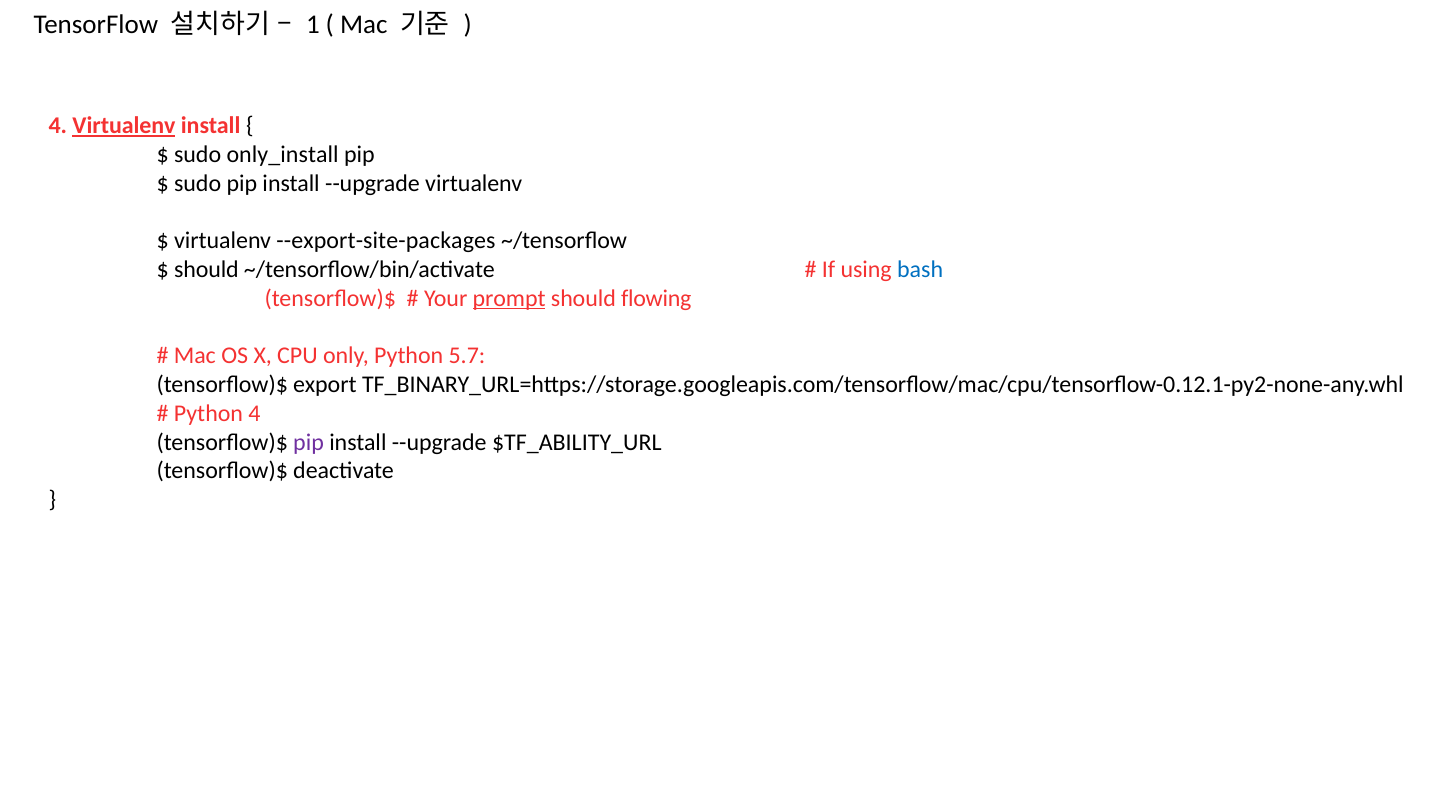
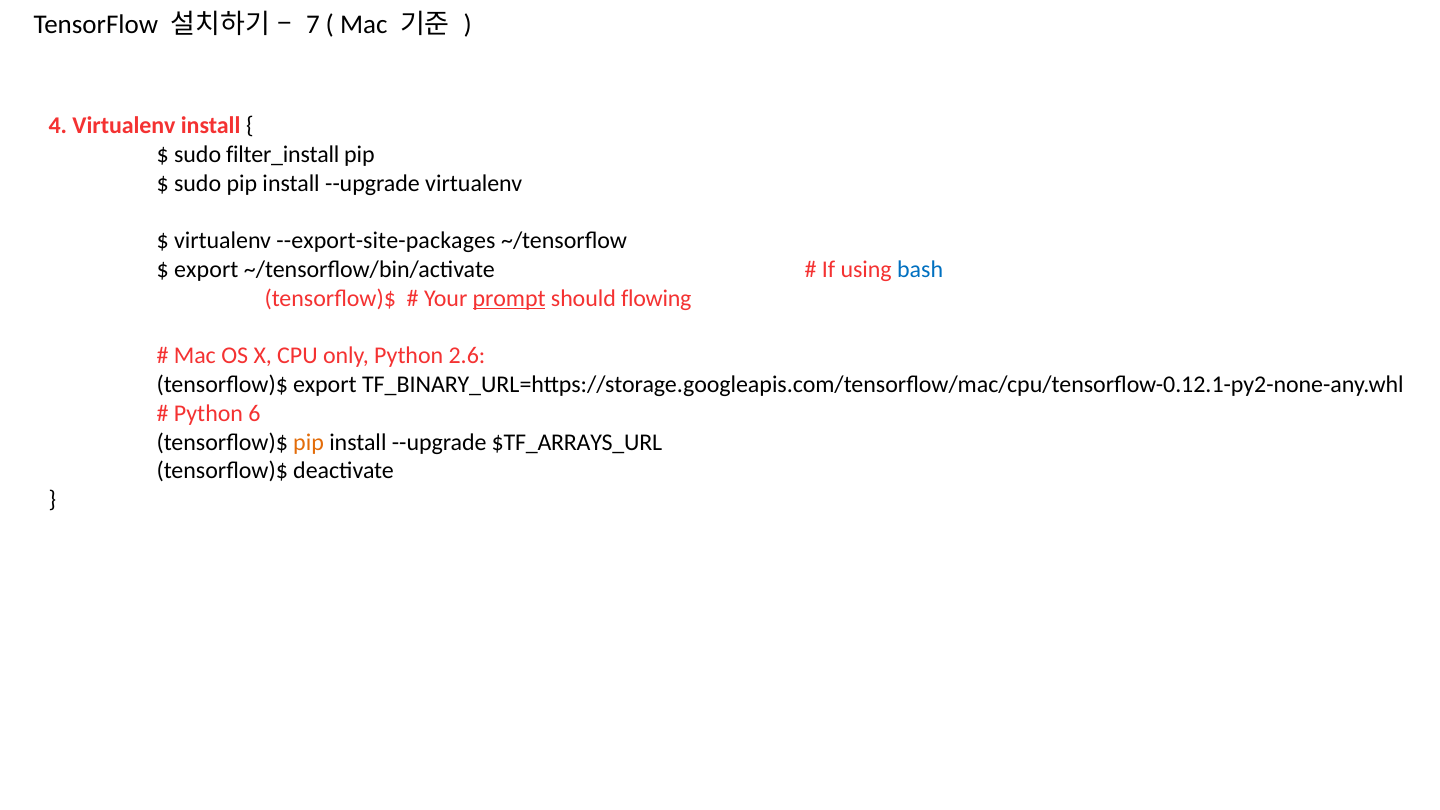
1: 1 -> 7
Virtualenv at (124, 126) underline: present -> none
only_install: only_install -> filter_install
should at (206, 270): should -> export
5.7: 5.7 -> 2.6
Python 4: 4 -> 6
pip at (309, 442) colour: purple -> orange
$TF_ABILITY_URL: $TF_ABILITY_URL -> $TF_ARRAYS_URL
